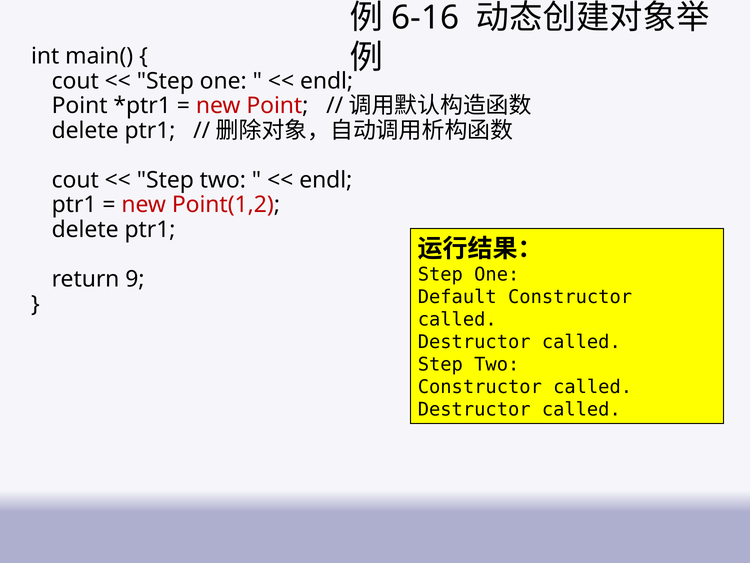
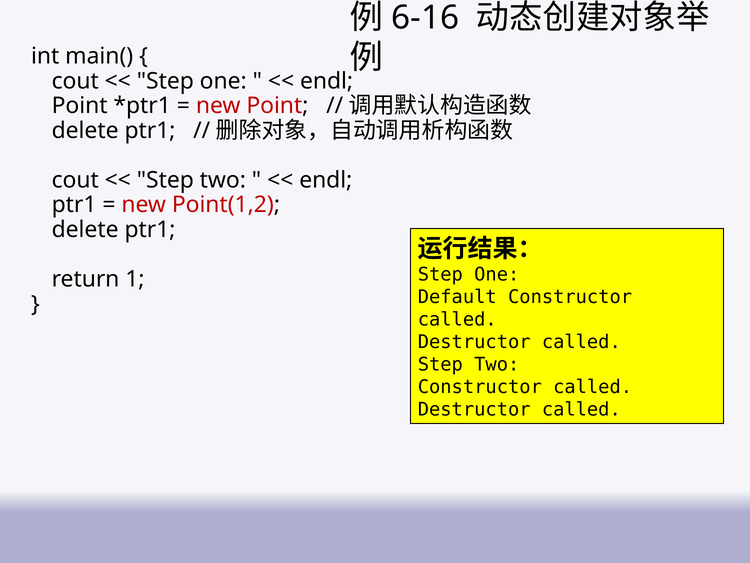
9: 9 -> 1
